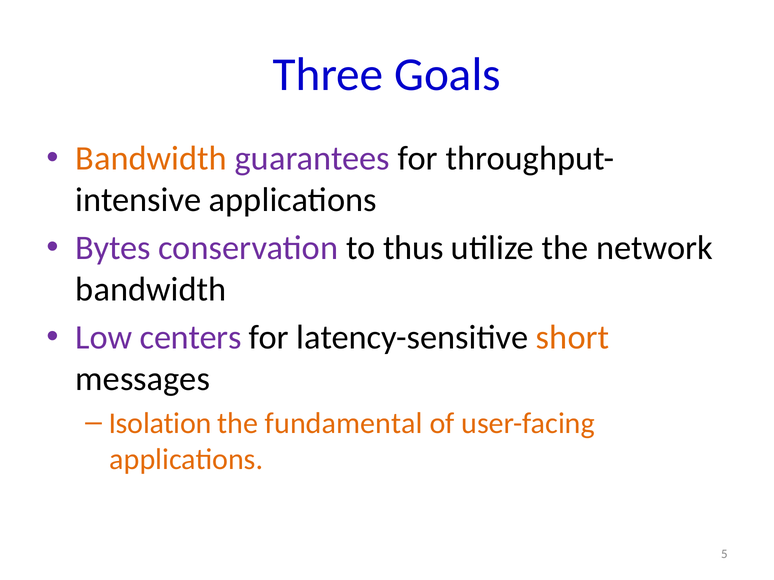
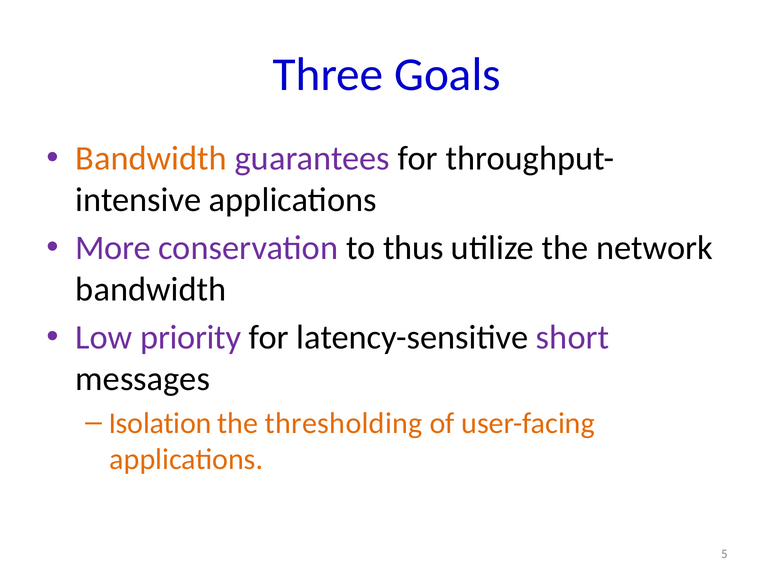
Bytes: Bytes -> More
centers: centers -> priority
short colour: orange -> purple
fundamental: fundamental -> thresholding
